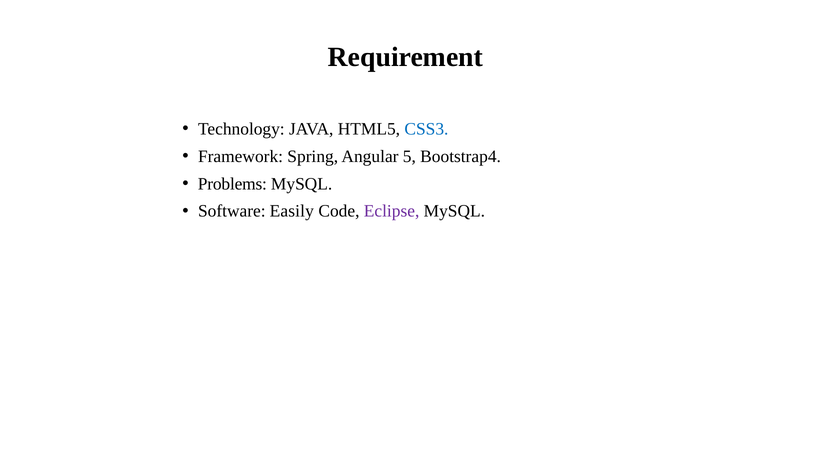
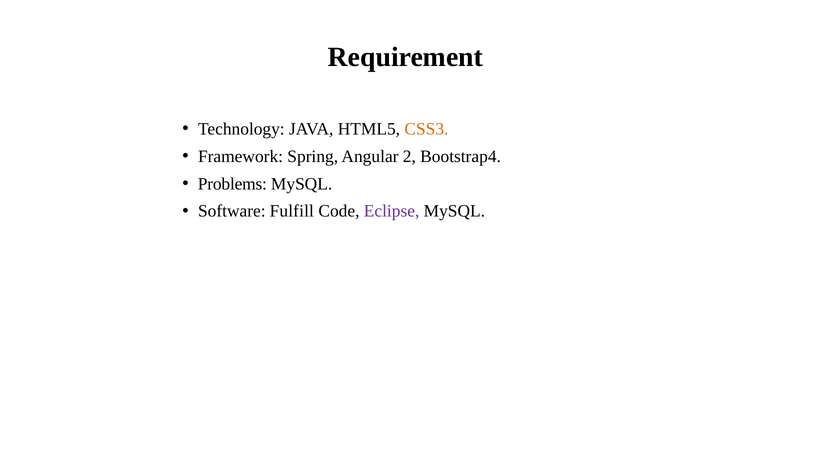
CSS3 colour: blue -> orange
5: 5 -> 2
Easily: Easily -> Fulfill
